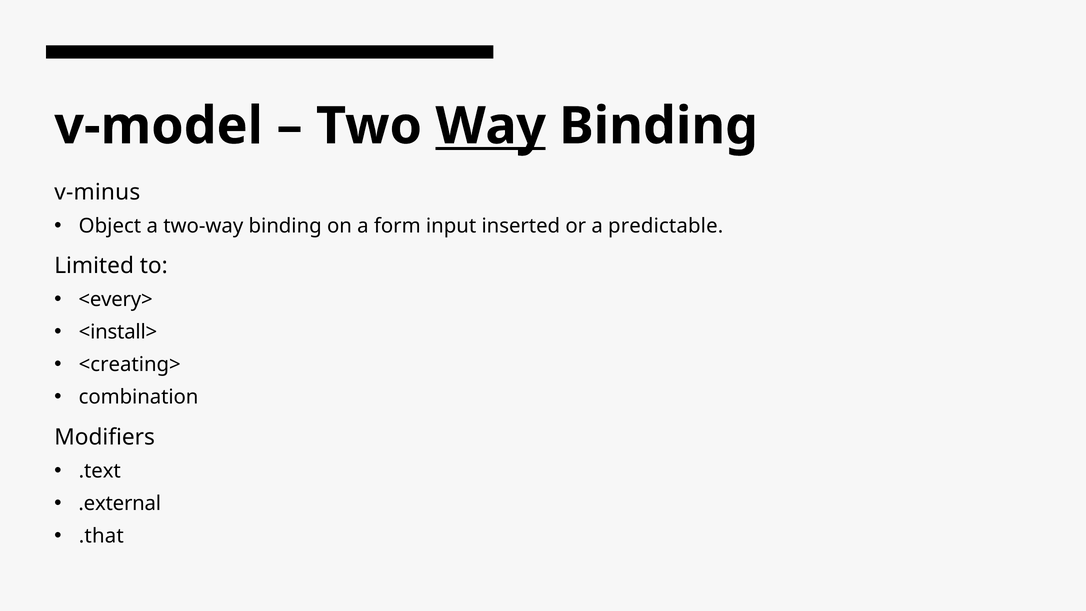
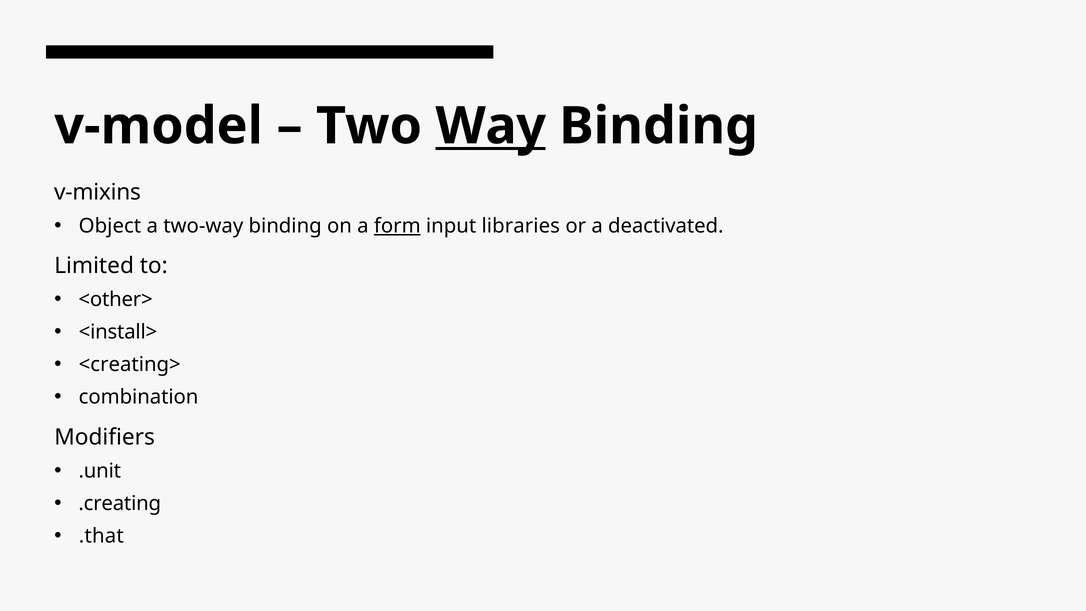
v-minus: v-minus -> v-mixins
form underline: none -> present
inserted: inserted -> libraries
predictable: predictable -> deactivated
<every>: <every> -> <other>
.text: .text -> .unit
.external: .external -> .creating
